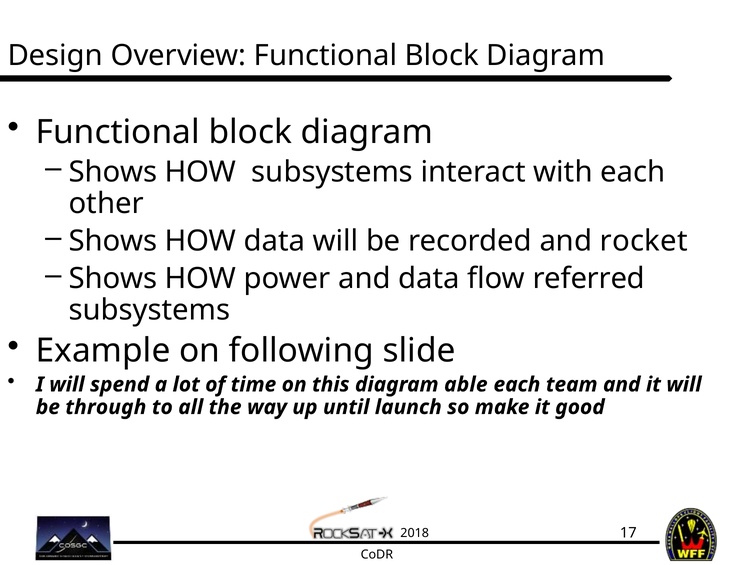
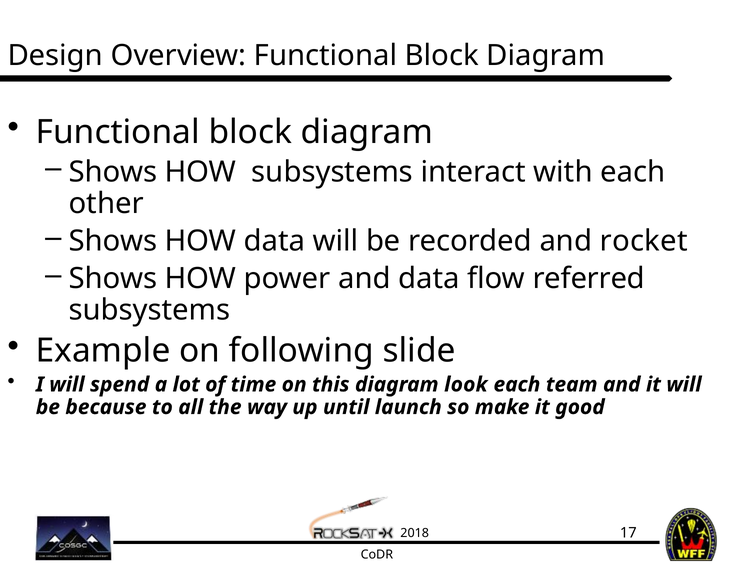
able: able -> look
through: through -> because
